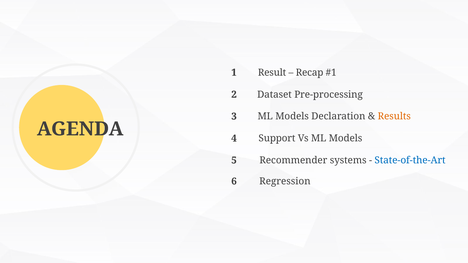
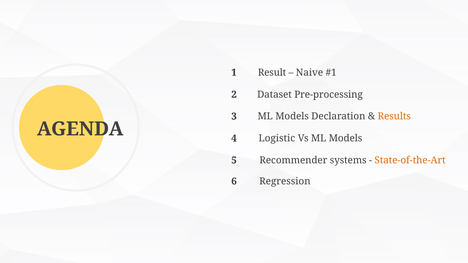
Recap: Recap -> Naive
Support: Support -> Logistic
State-of-the-Art colour: blue -> orange
